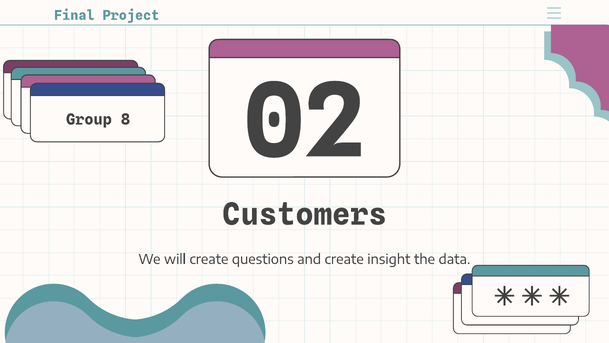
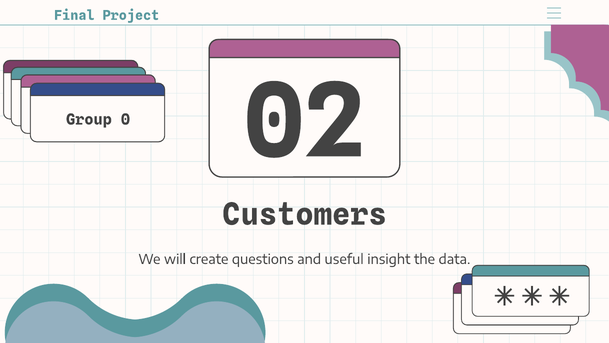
8: 8 -> 0
and create: create -> useful
